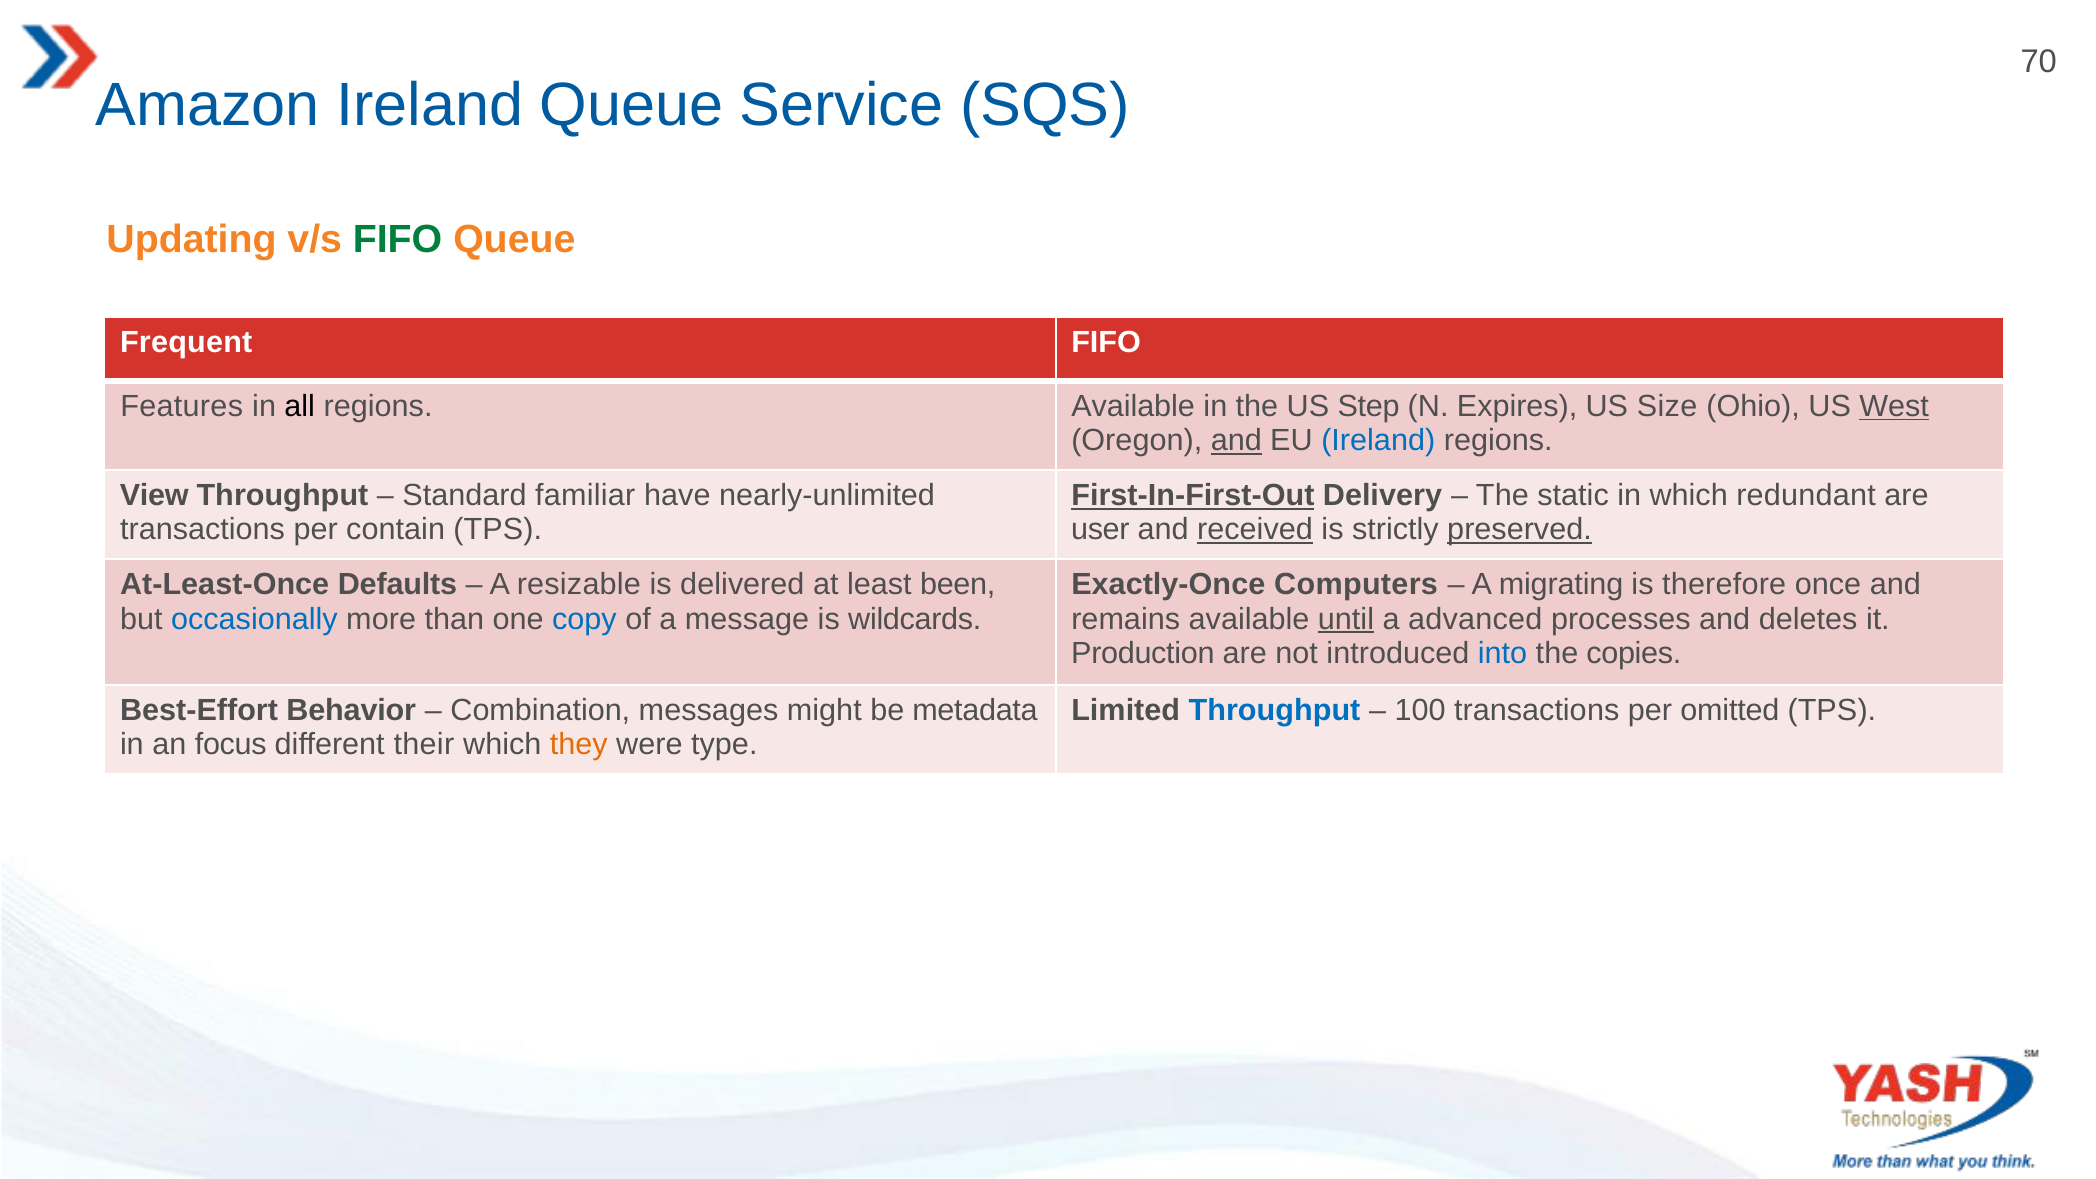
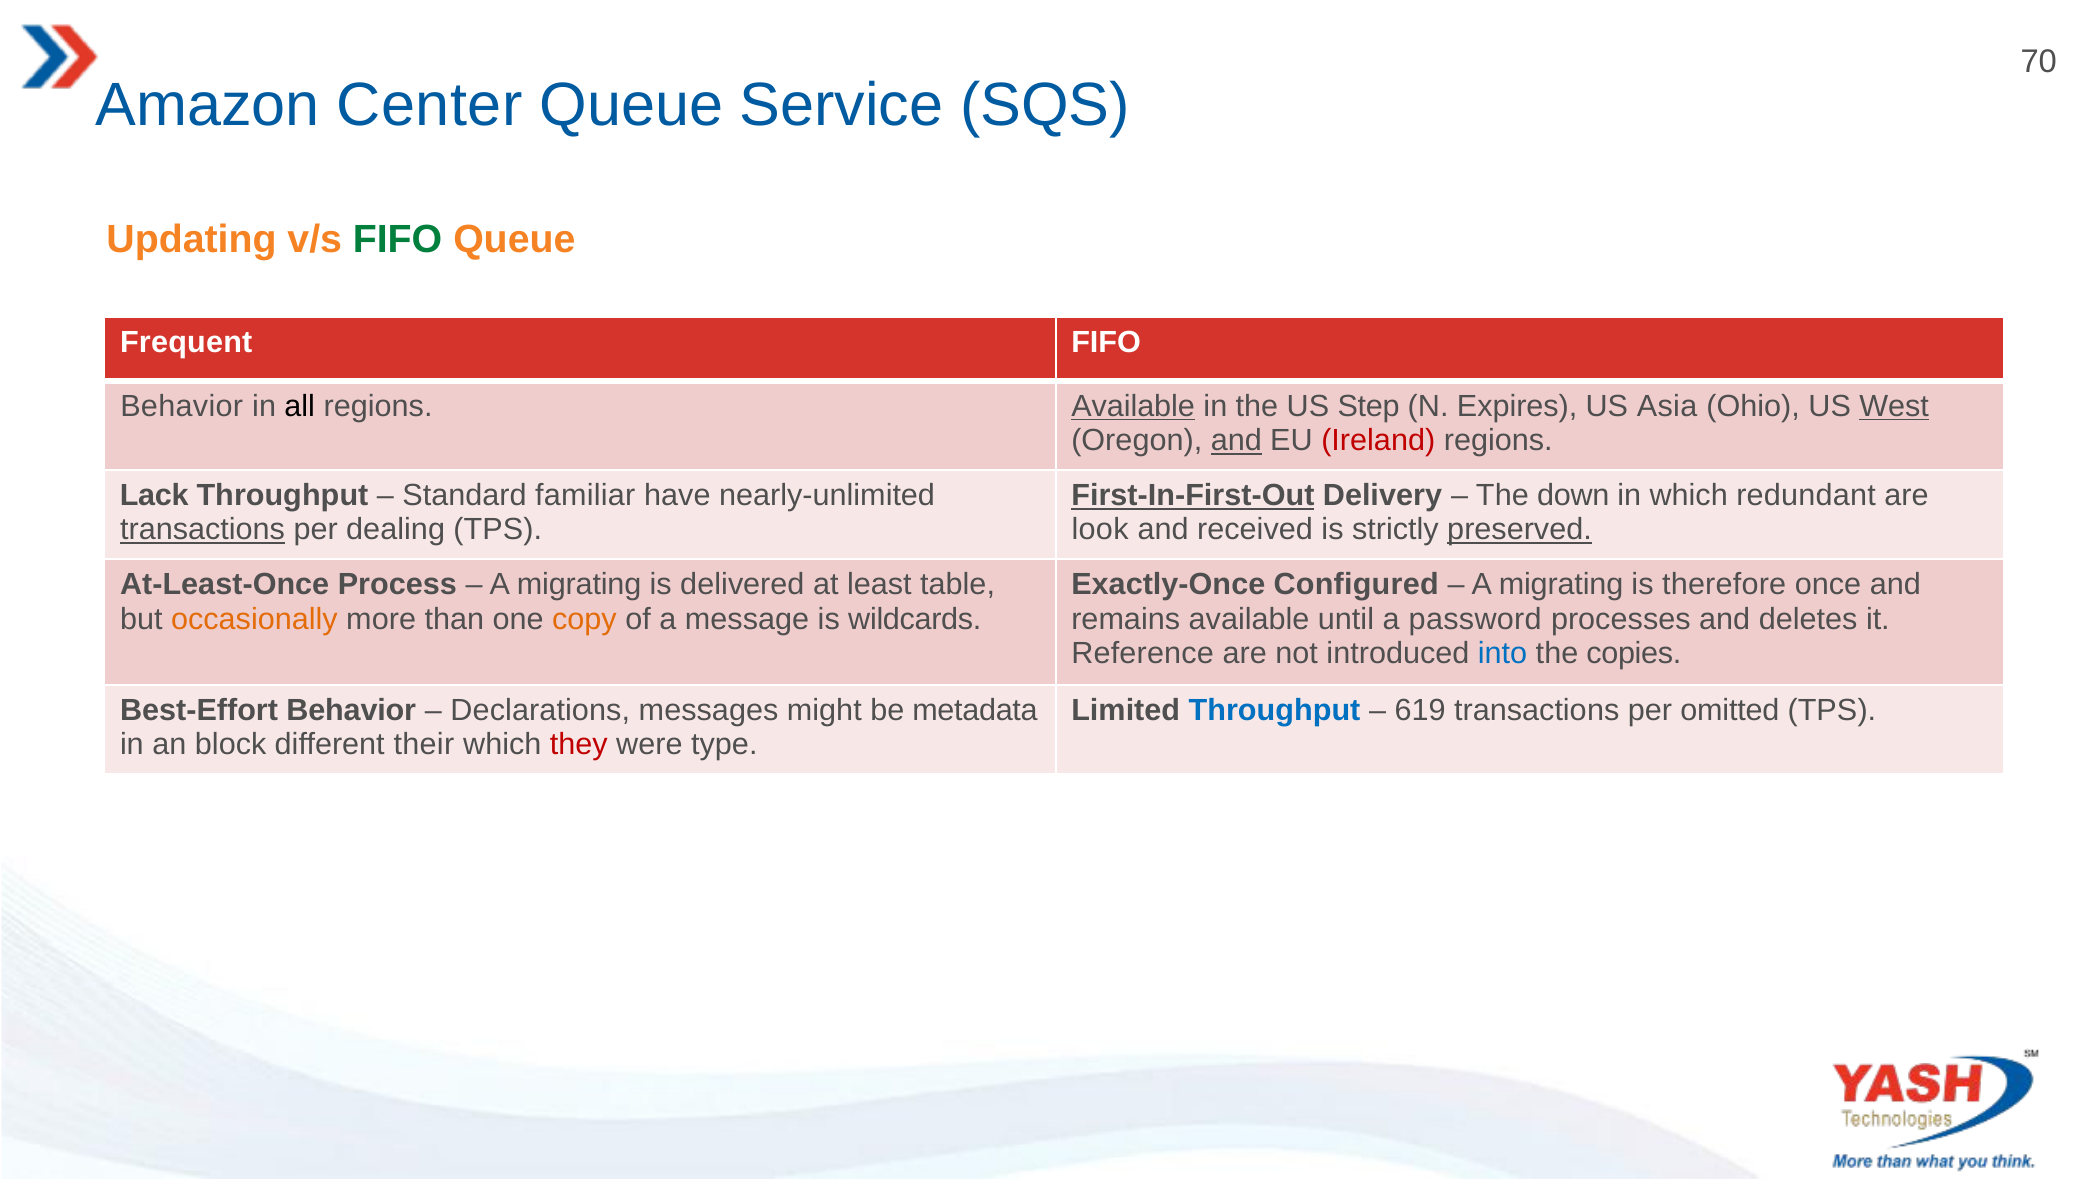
Amazon Ireland: Ireland -> Center
Features at (182, 406): Features -> Behavior
Available at (1133, 406) underline: none -> present
Size: Size -> Asia
Ireland at (1378, 441) colour: blue -> red
View: View -> Lack
static: static -> down
transactions at (203, 530) underline: none -> present
contain: contain -> dealing
user: user -> look
received underline: present -> none
Defaults: Defaults -> Process
resizable at (579, 585): resizable -> migrating
been: been -> table
Computers: Computers -> Configured
occasionally colour: blue -> orange
copy colour: blue -> orange
until underline: present -> none
advanced: advanced -> password
Production: Production -> Reference
Combination: Combination -> Declarations
100: 100 -> 619
focus: focus -> block
they colour: orange -> red
